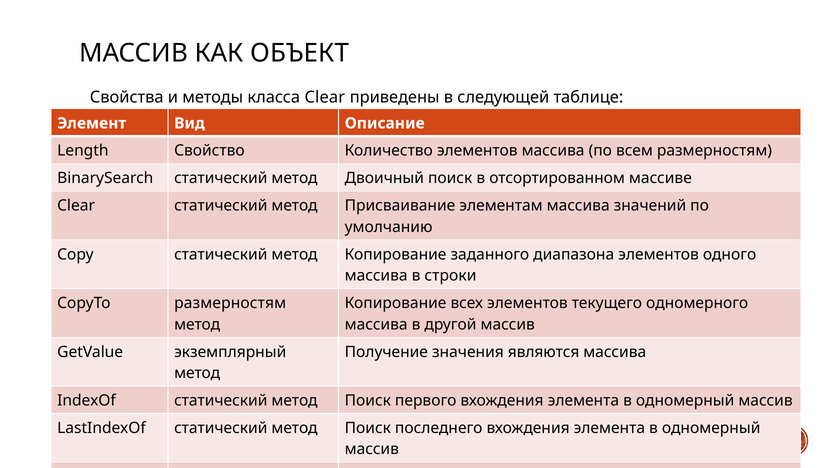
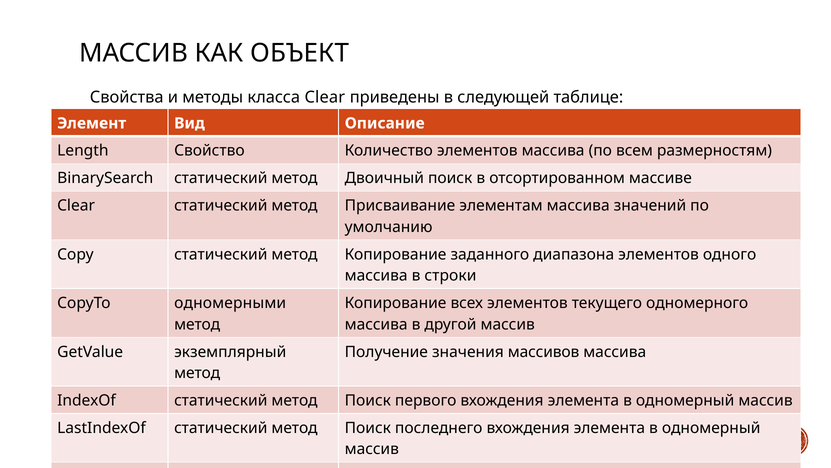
CopyTo размерностям: размерностям -> одномерными
являются: являются -> массивов
